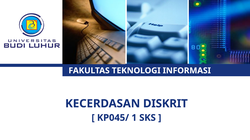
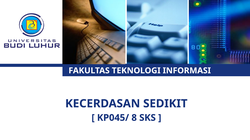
DISKRIT: DISKRIT -> SEDIKIT
1: 1 -> 8
